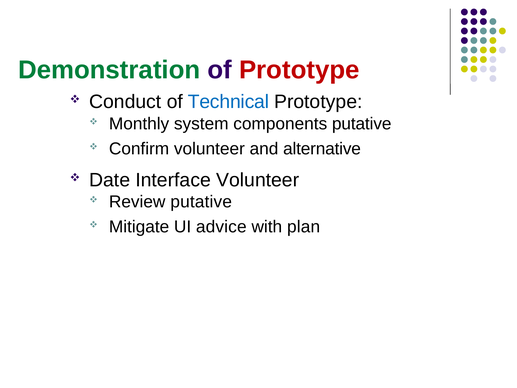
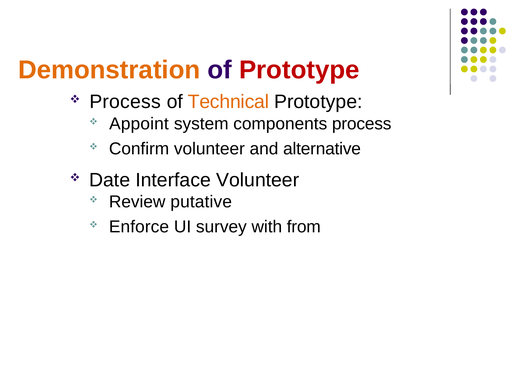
Demonstration colour: green -> orange
Conduct at (125, 102): Conduct -> Process
Technical colour: blue -> orange
Monthly: Monthly -> Appoint
components putative: putative -> process
Mitigate: Mitigate -> Enforce
advice: advice -> survey
plan: plan -> from
